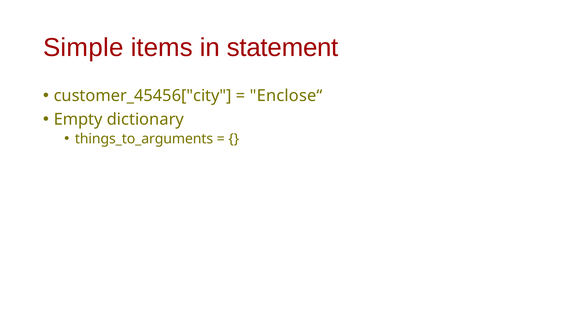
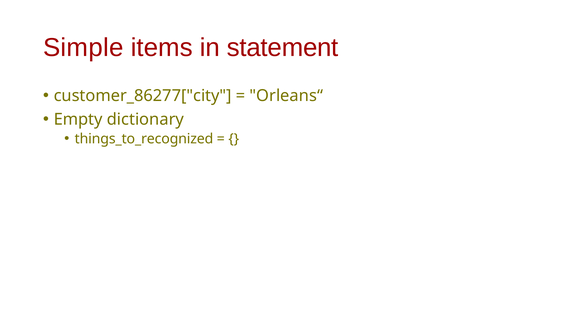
customer_45456["city: customer_45456["city -> customer_86277["city
Enclose“: Enclose“ -> Orleans“
things_to_arguments: things_to_arguments -> things_to_recognized
